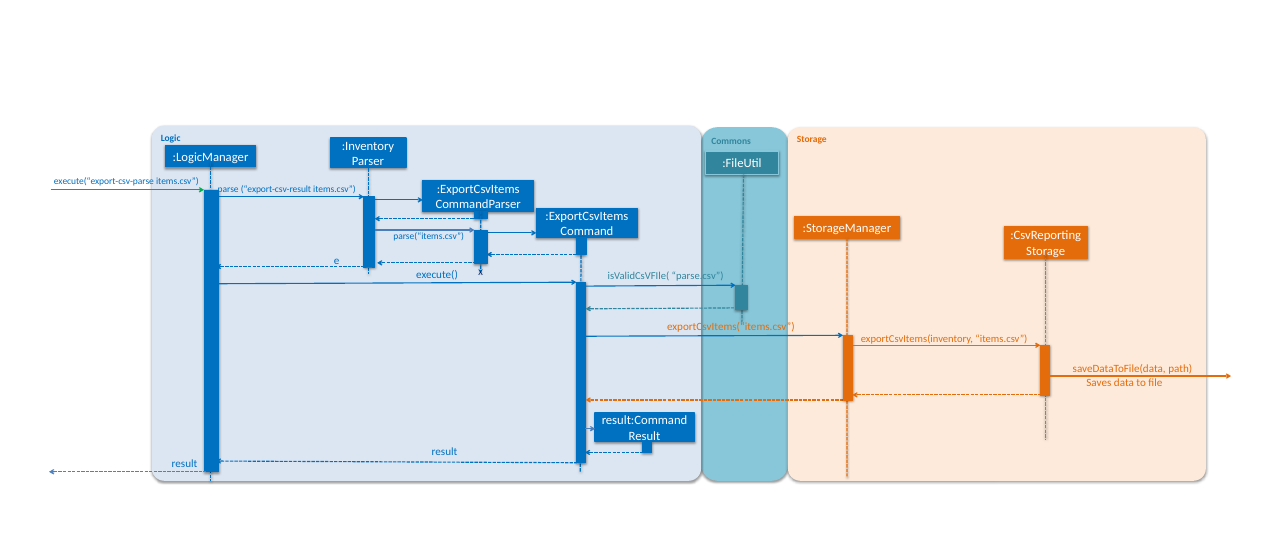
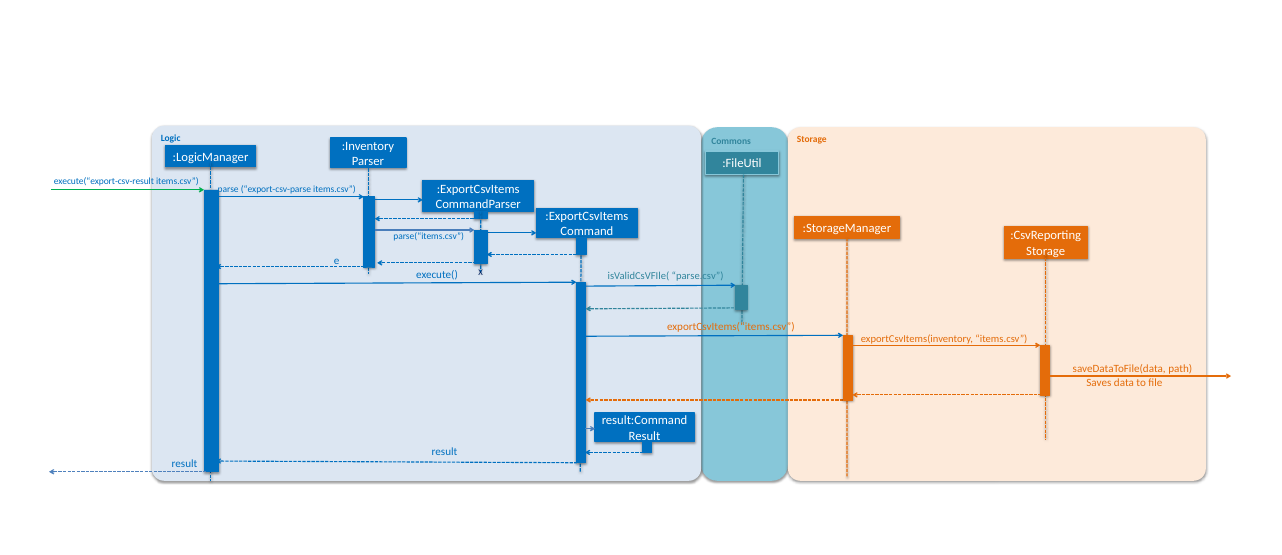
execute(“export-csv-parse: execute(“export-csv-parse -> execute(“export-csv-result
export-csv-result: export-csv-result -> export-csv-parse
